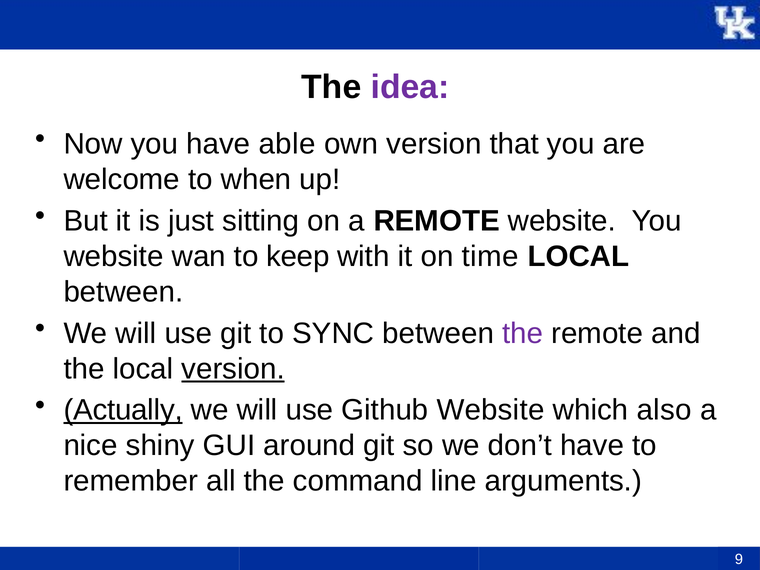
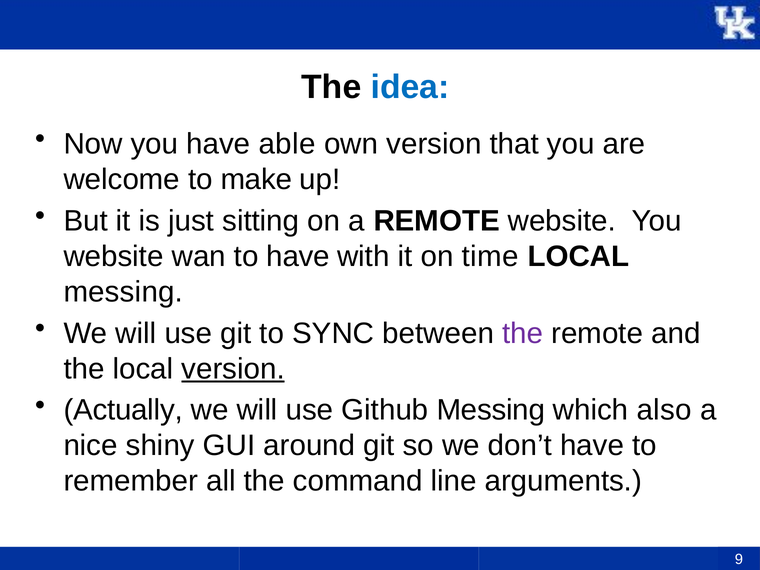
idea colour: purple -> blue
when: when -> make
to keep: keep -> have
between at (123, 292): between -> messing
Actually underline: present -> none
Github Website: Website -> Messing
